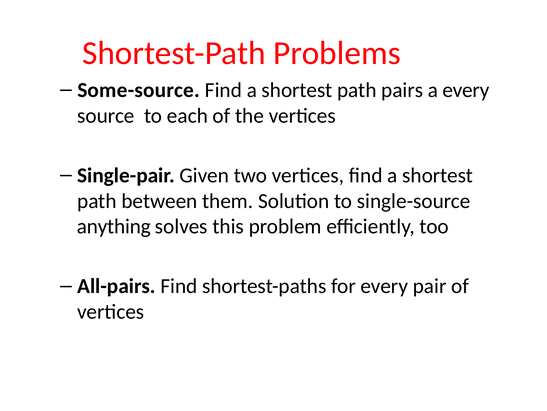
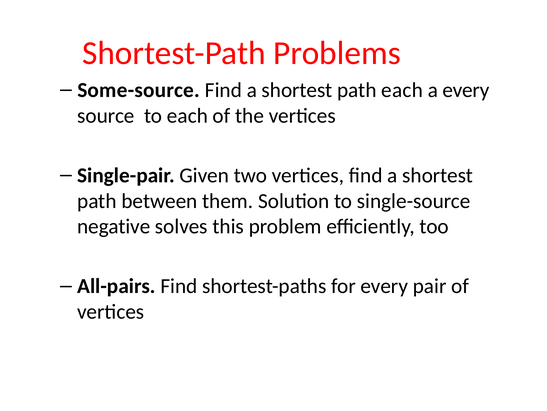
path pairs: pairs -> each
anything: anything -> negative
